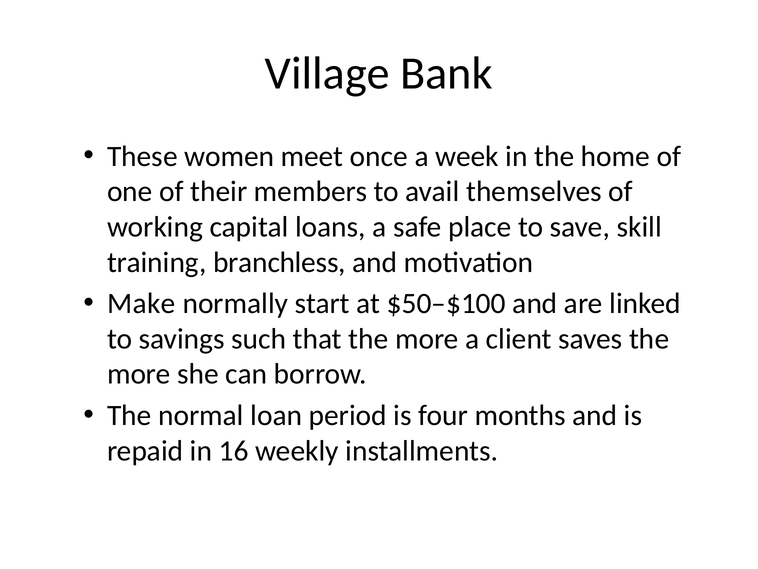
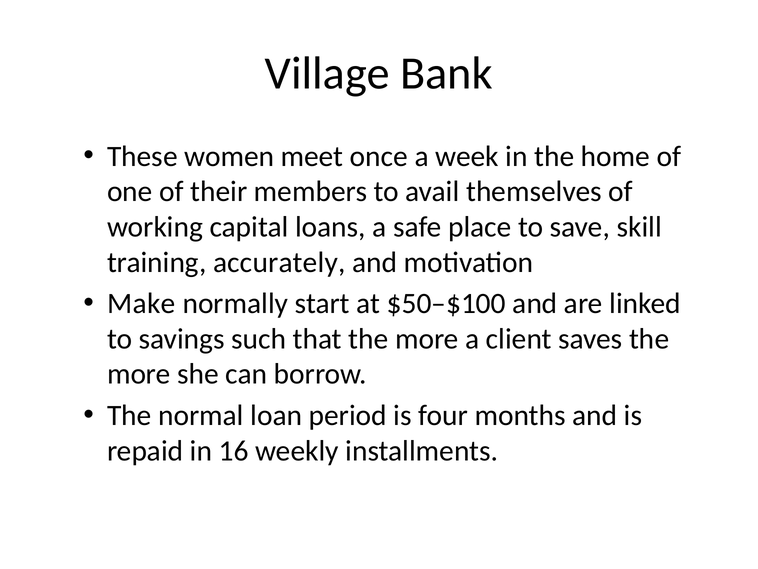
branchless: branchless -> accurately
